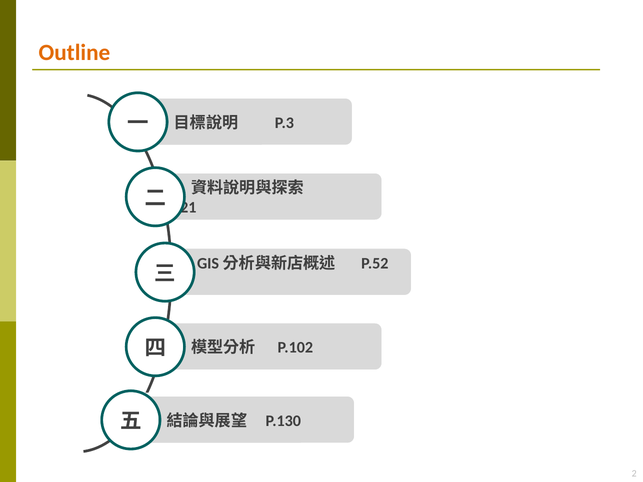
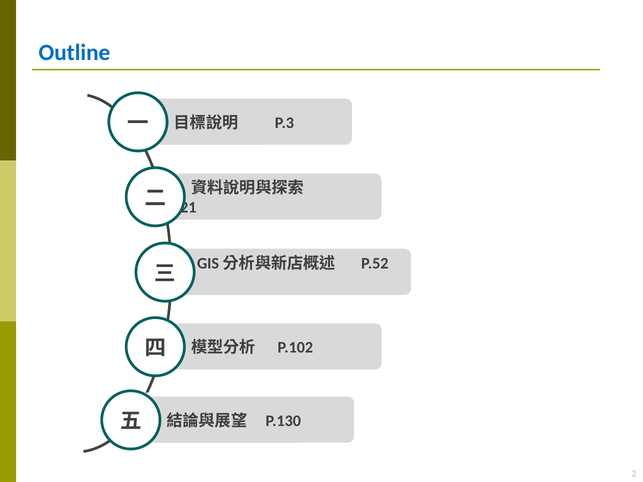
Outline colour: orange -> blue
